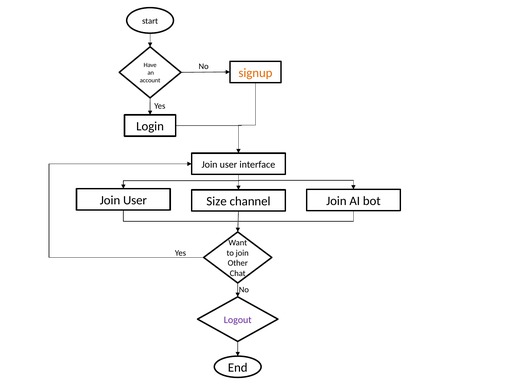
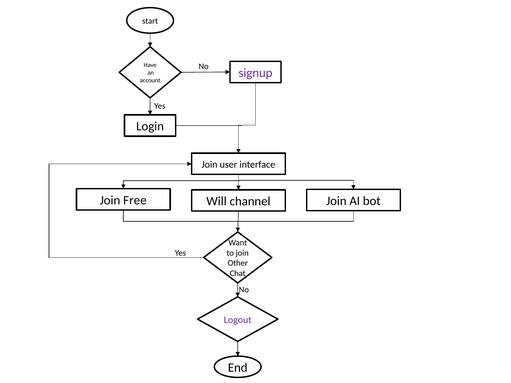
signup colour: orange -> purple
User at (135, 200): User -> Free
Size: Size -> Will
